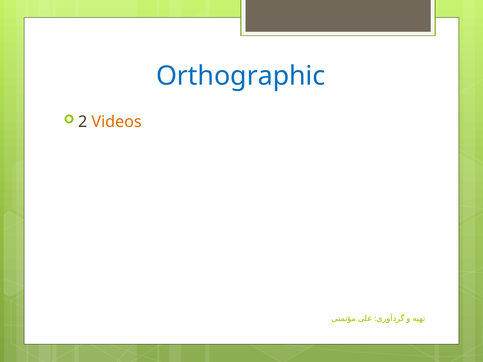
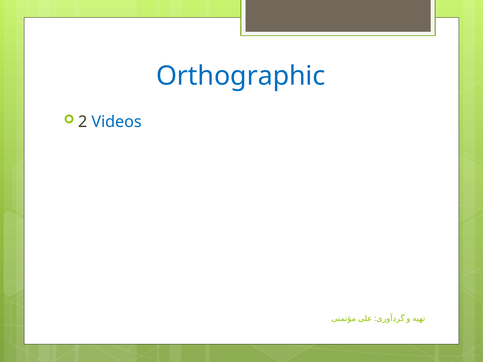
Videos colour: orange -> blue
